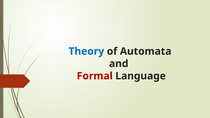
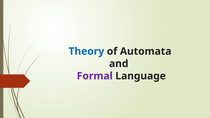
Formal colour: red -> purple
